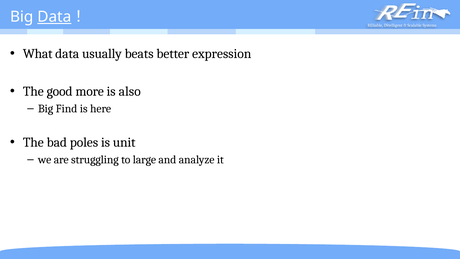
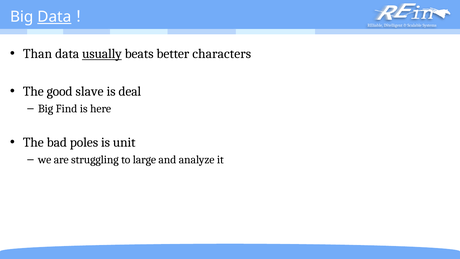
What: What -> Than
usually underline: none -> present
expression: expression -> characters
more: more -> slave
also: also -> deal
